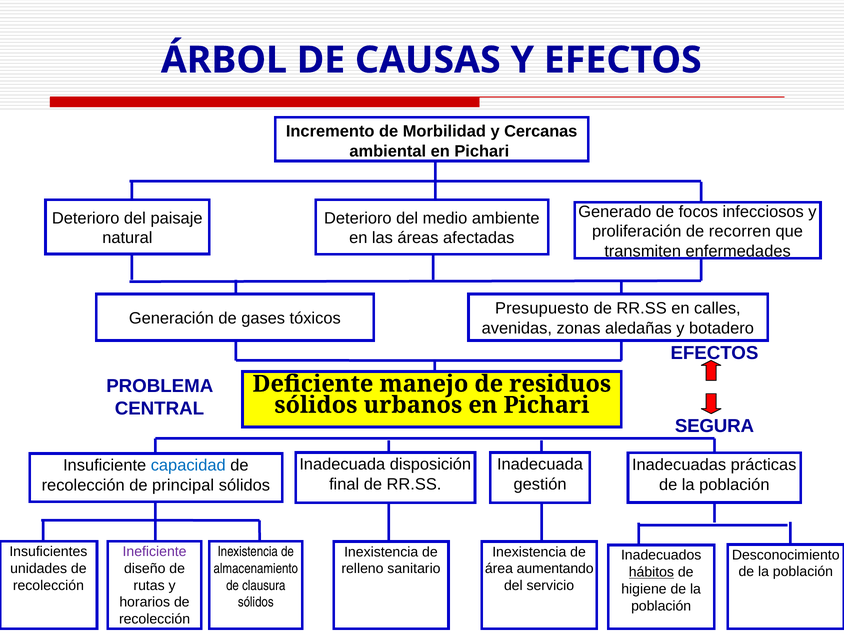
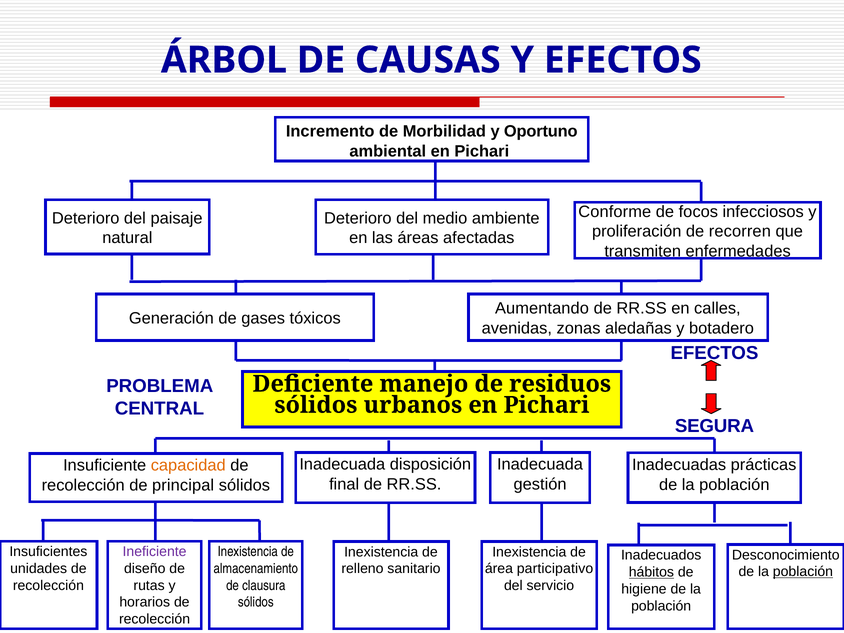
Cercanas: Cercanas -> Oportuno
Generado: Generado -> Conforme
Presupuesto: Presupuesto -> Aumentando
capacidad colour: blue -> orange
aumentando: aumentando -> participativo
población at (803, 572) underline: none -> present
